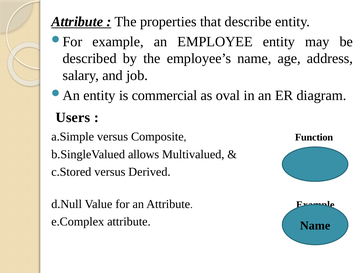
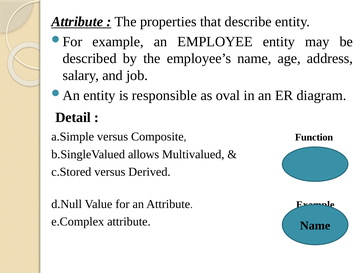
commercial: commercial -> responsible
Users: Users -> Detail
